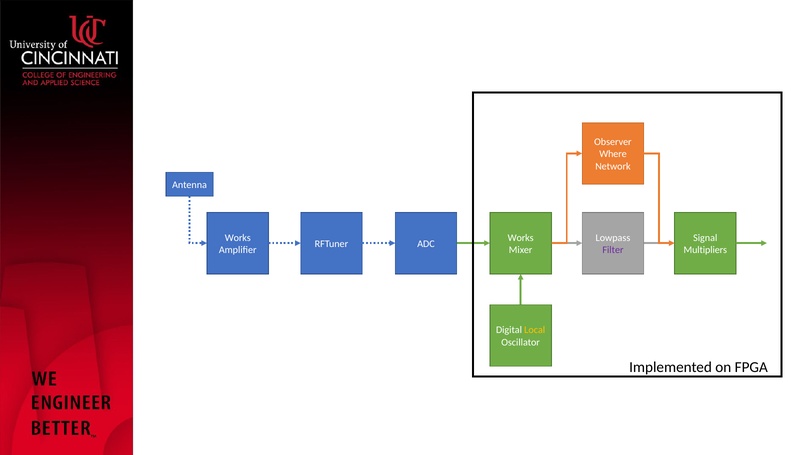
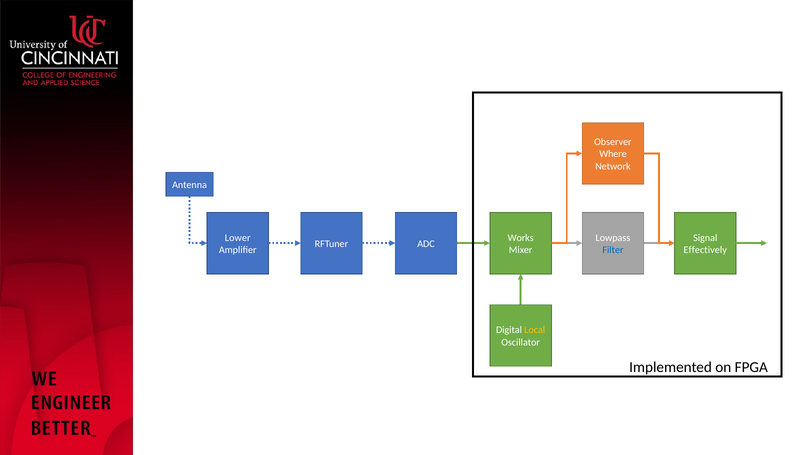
Works at (238, 238): Works -> Lower
Filter colour: purple -> blue
Multipliers: Multipliers -> Effectively
